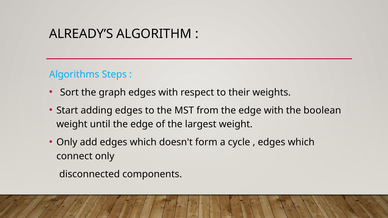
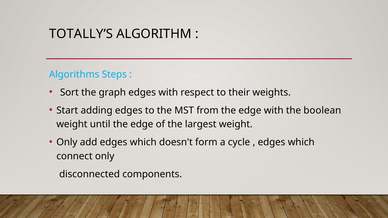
ALREADY’S: ALREADY’S -> TOTALLY’S
